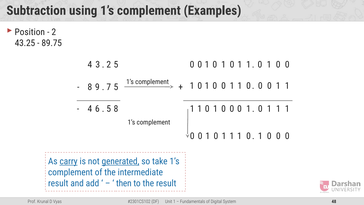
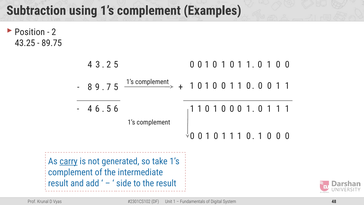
8 at (116, 109): 8 -> 6
generated underline: present -> none
then: then -> side
